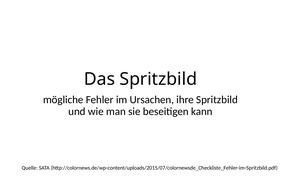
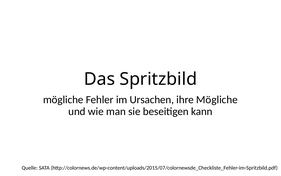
ihre Spritzbild: Spritzbild -> Mögliche
